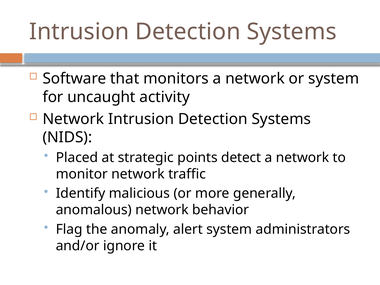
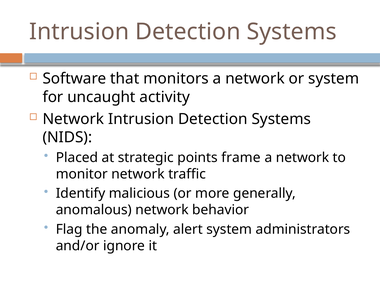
detect: detect -> frame
